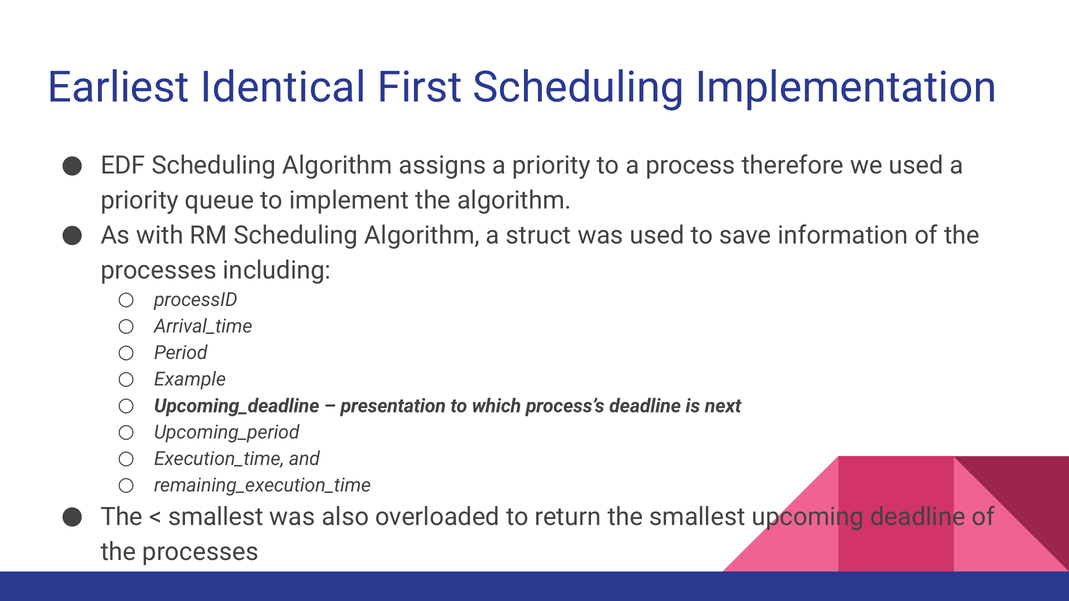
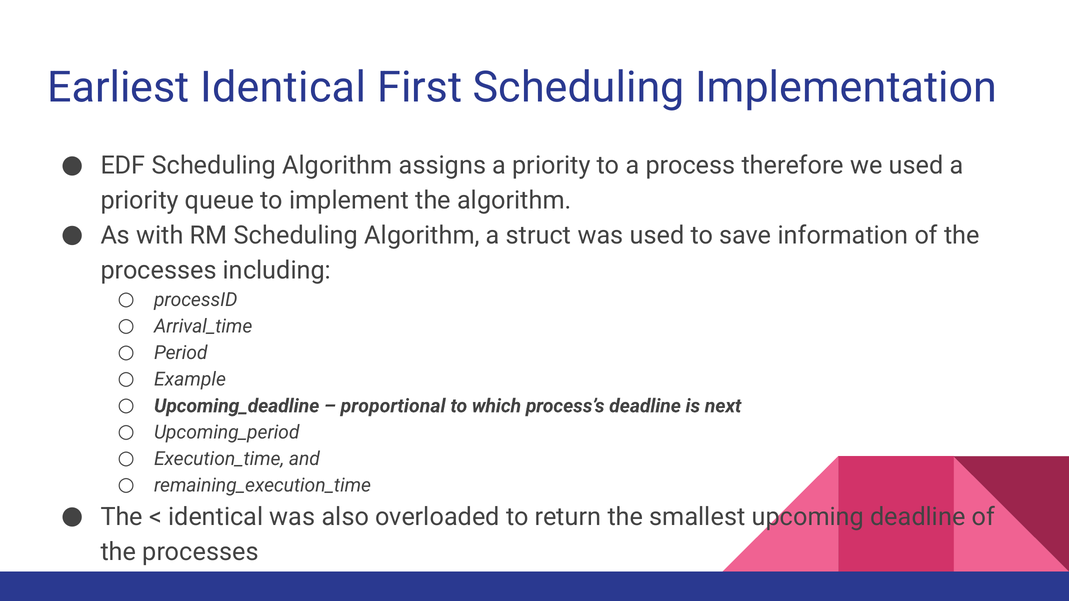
presentation: presentation -> proportional
smallest at (216, 517): smallest -> identical
